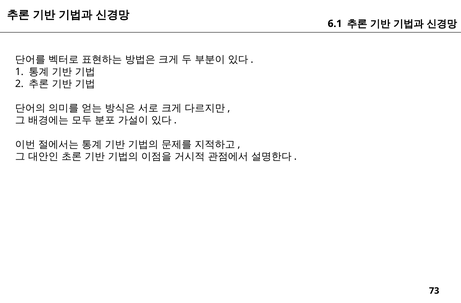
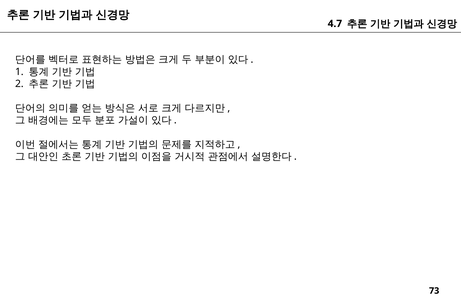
6.1: 6.1 -> 4.7
